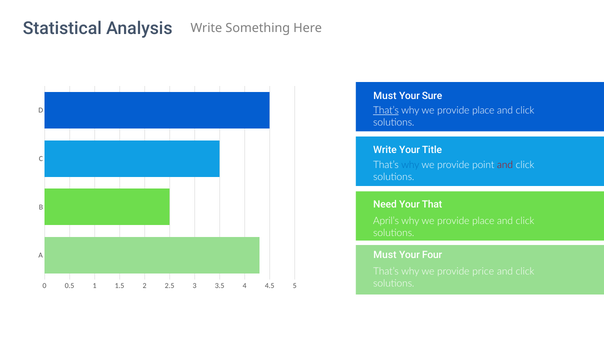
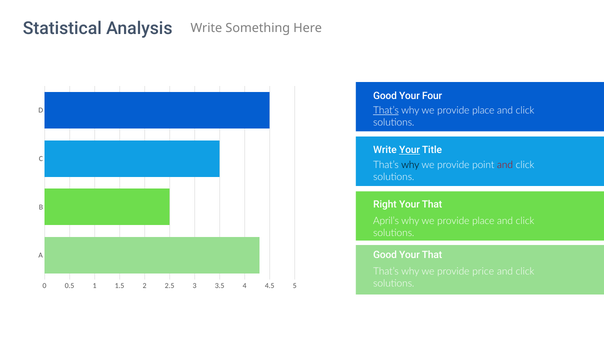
Must at (385, 96): Must -> Good
Sure: Sure -> Four
Your at (410, 150) underline: none -> present
why at (410, 165) colour: blue -> black
Need: Need -> Right
Must at (385, 255): Must -> Good
Four at (432, 255): Four -> That
